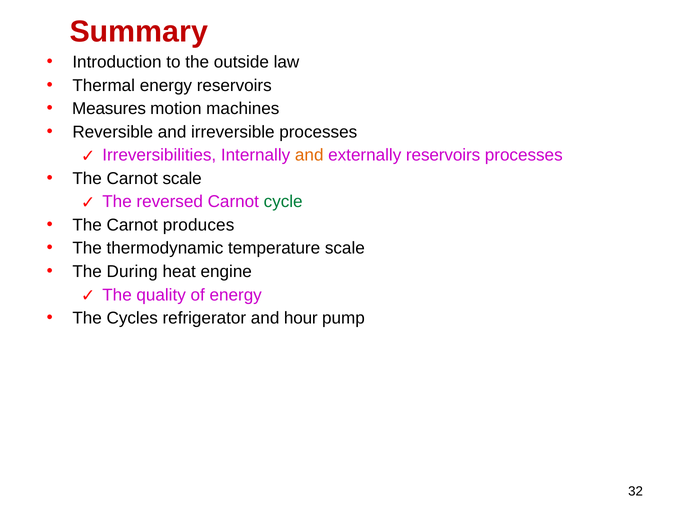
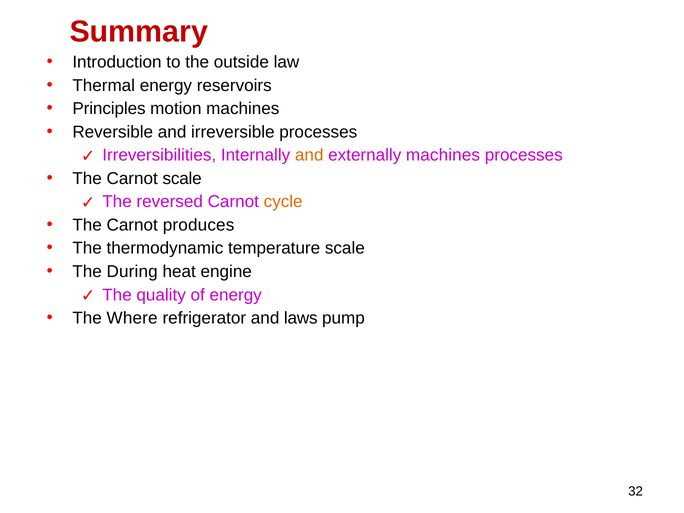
Measures: Measures -> Principles
externally reservoirs: reservoirs -> machines
cycle colour: green -> orange
Cycles: Cycles -> Where
hour: hour -> laws
